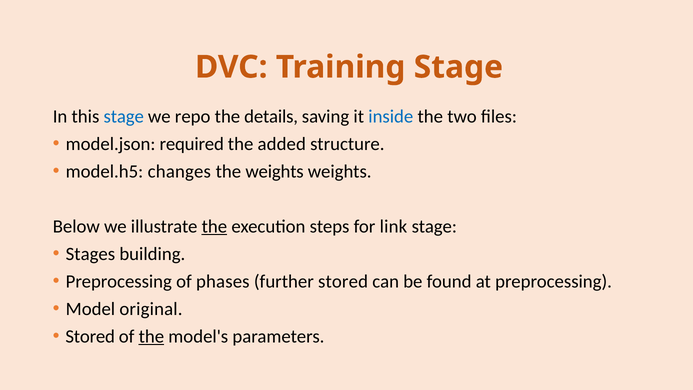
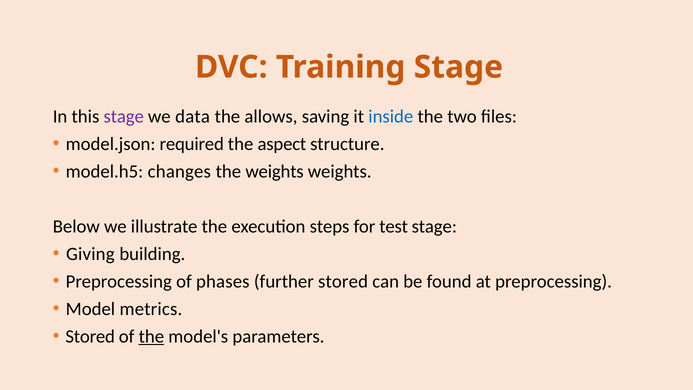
stage at (124, 116) colour: blue -> purple
repo: repo -> data
details: details -> allows
added: added -> aspect
the at (214, 226) underline: present -> none
link: link -> test
Stages: Stages -> Giving
original: original -> metrics
